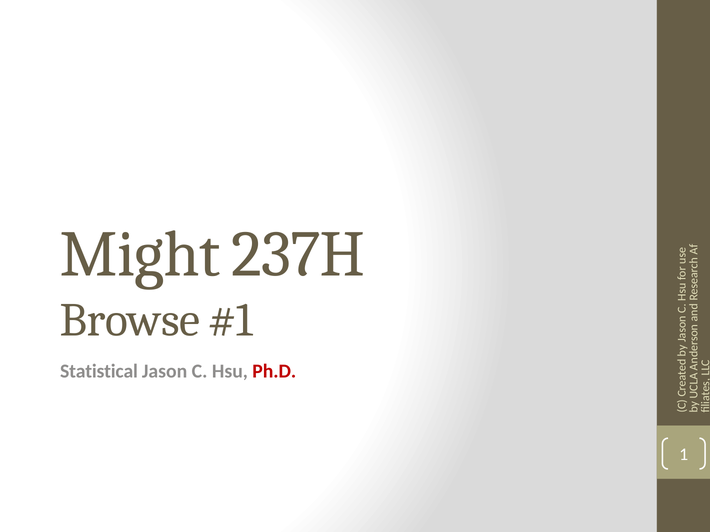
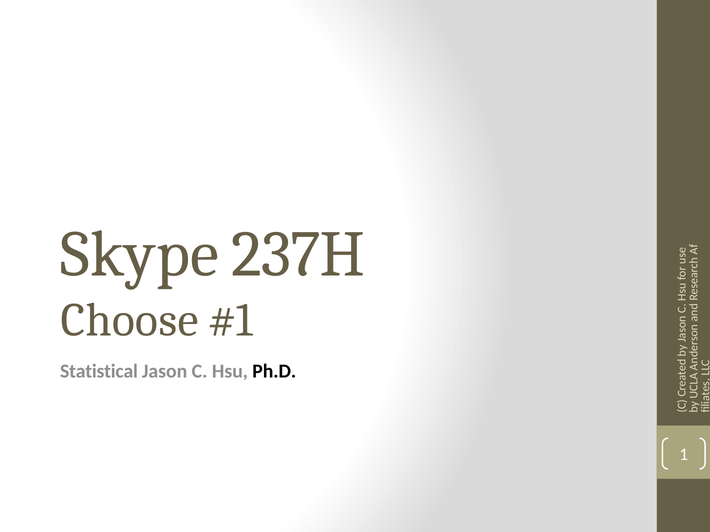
Might: Might -> Skype
Browse: Browse -> Choose
Ph.D colour: red -> black
